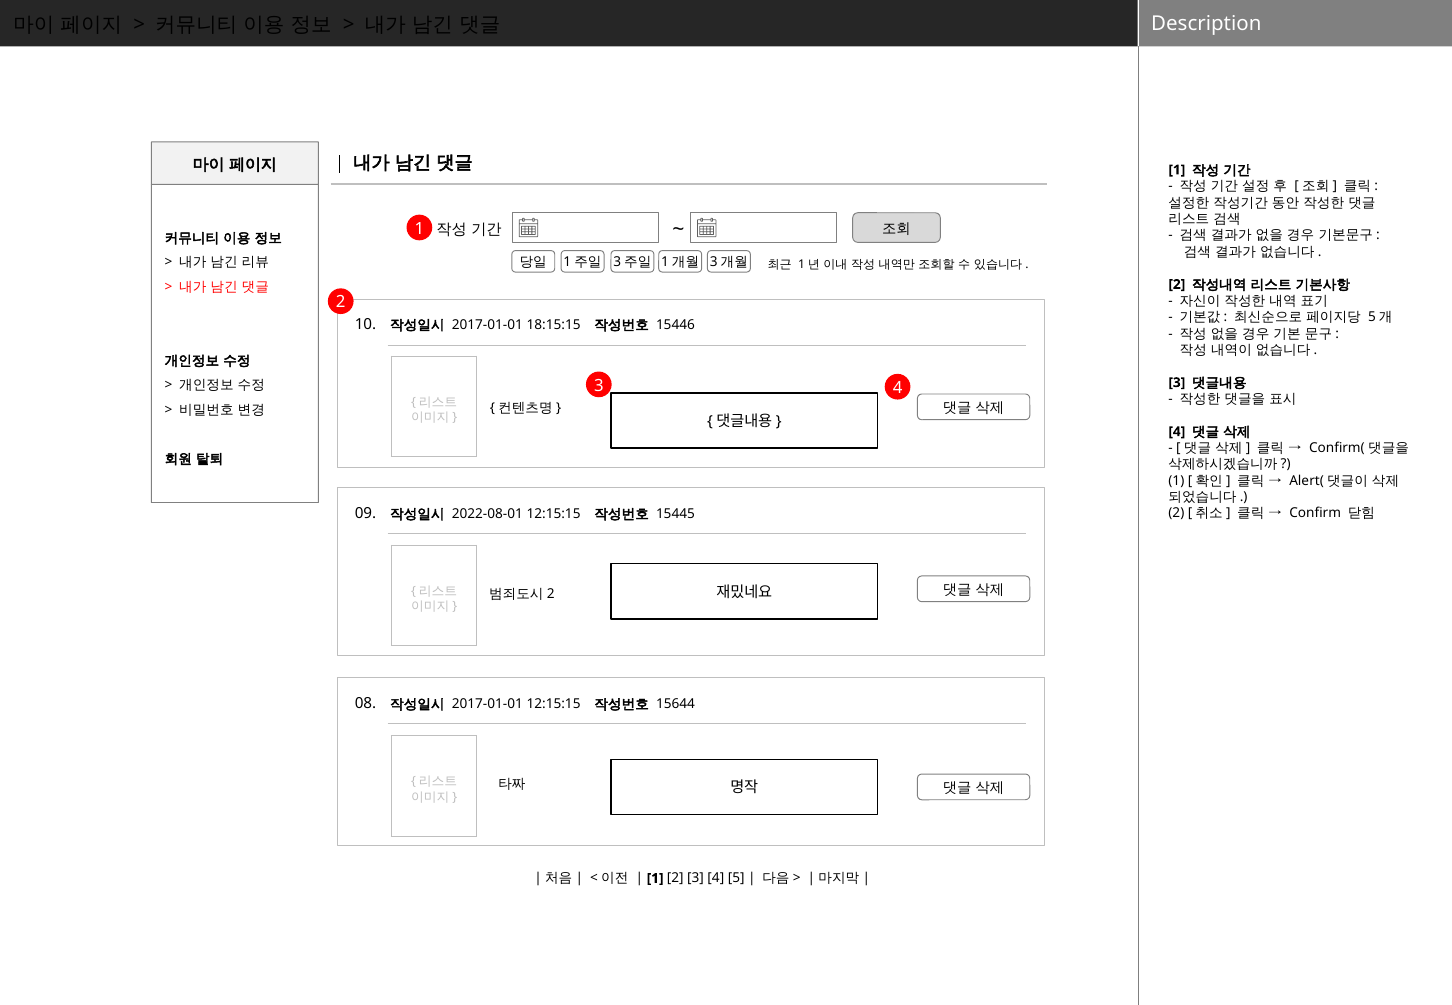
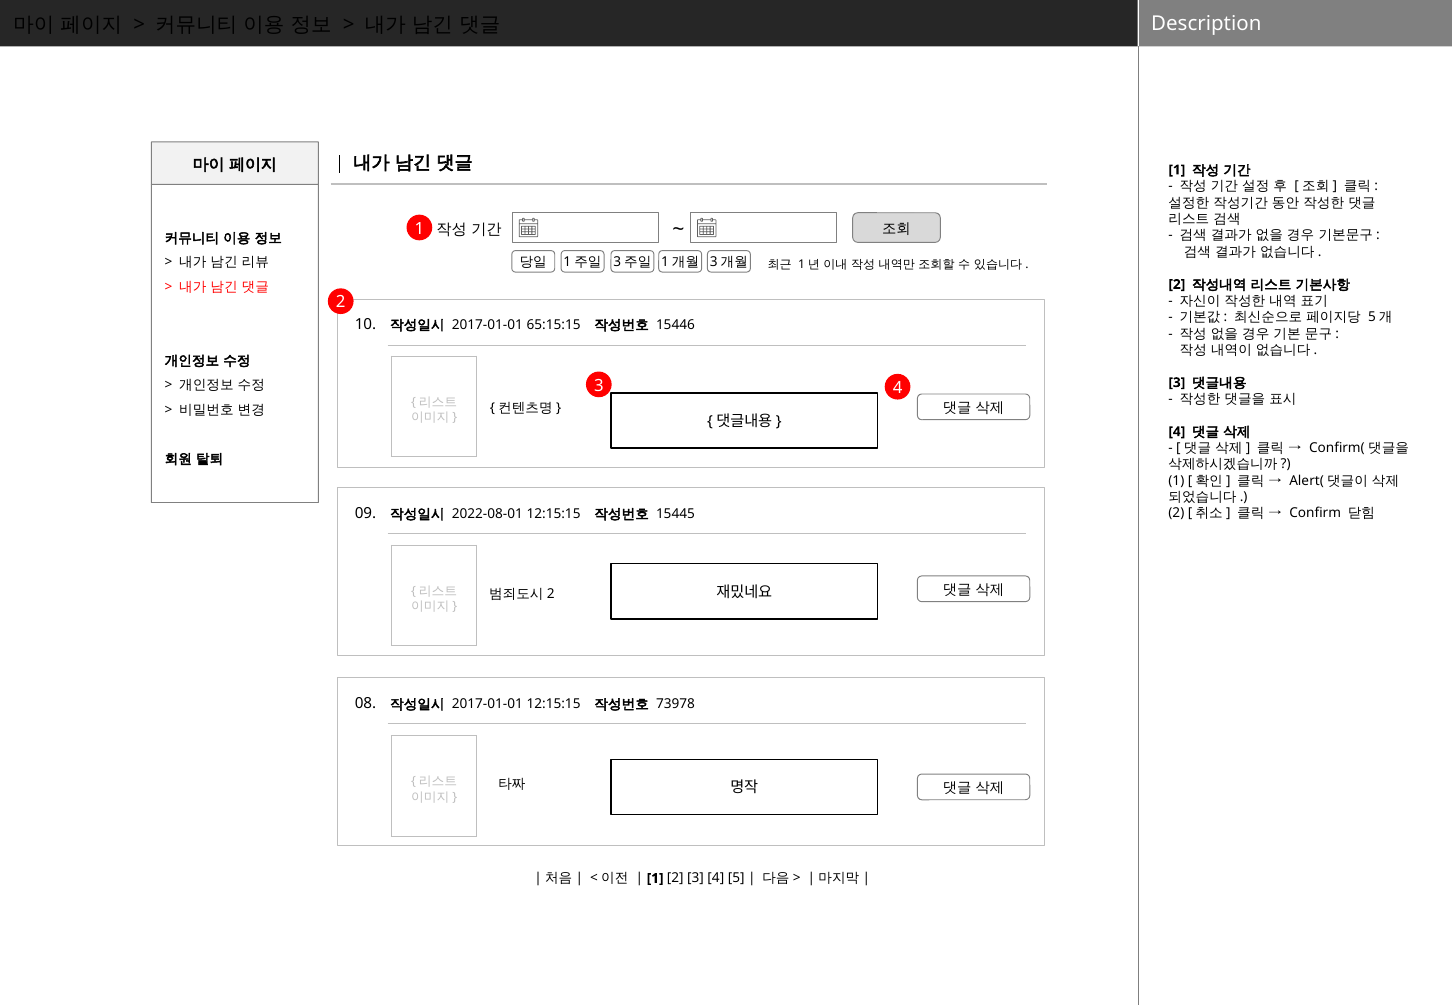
18:15:15: 18:15:15 -> 65:15:15
15644: 15644 -> 73978
